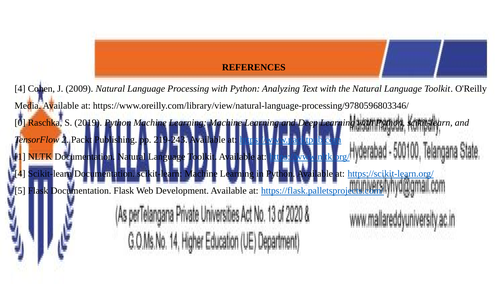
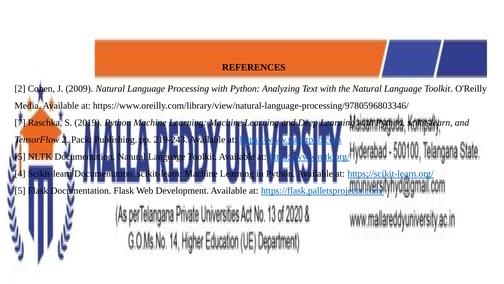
4 at (20, 88): 4 -> 2
0: 0 -> 7
1 at (20, 156): 1 -> 5
